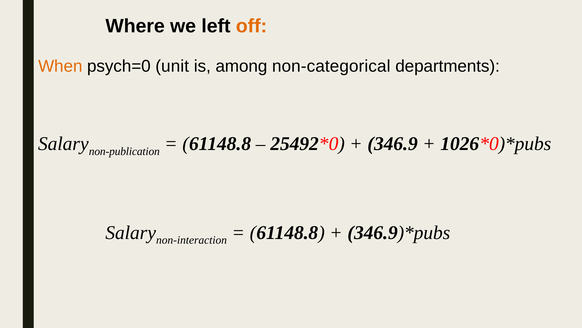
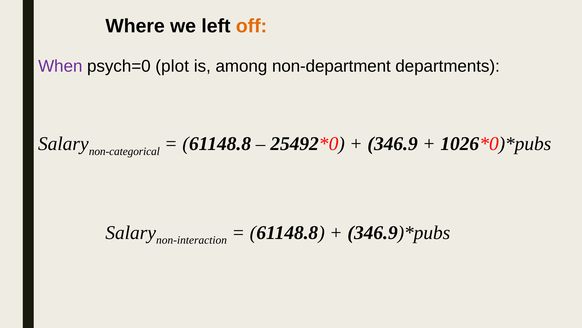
When colour: orange -> purple
unit: unit -> plot
non-categorical: non-categorical -> non-department
non-publication: non-publication -> non-categorical
